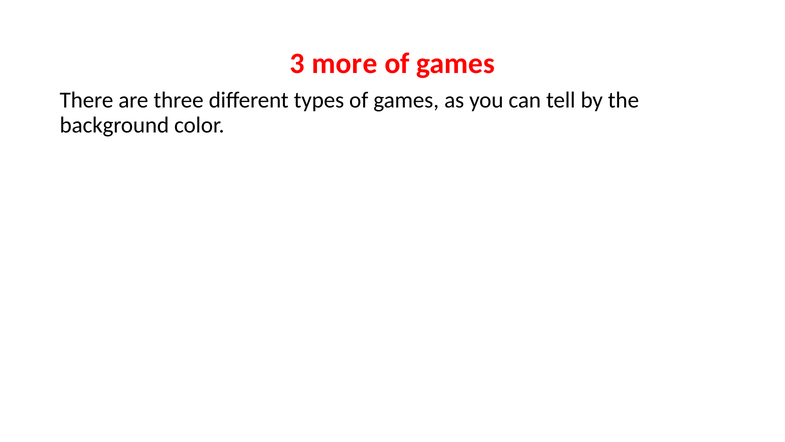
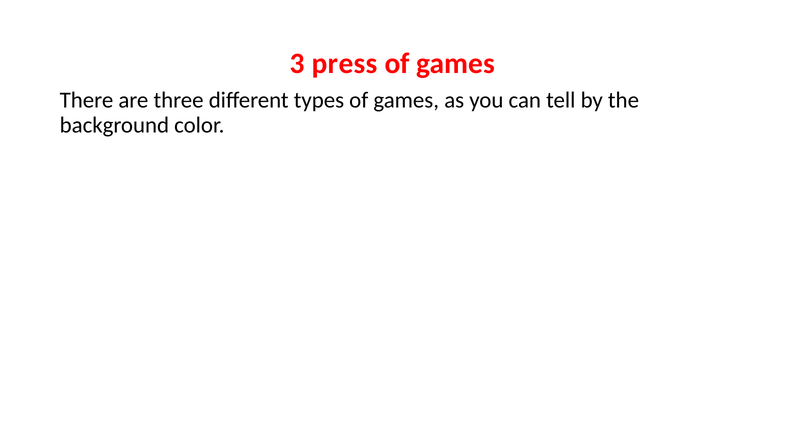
more: more -> press
